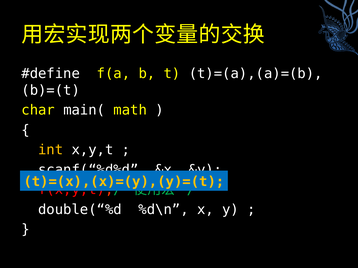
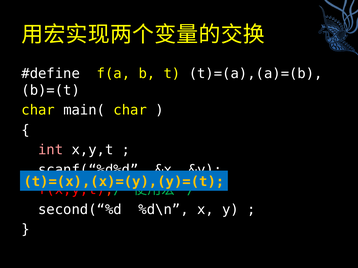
main( math: math -> char
int colour: yellow -> pink
double(“%d: double(“%d -> second(“%d
